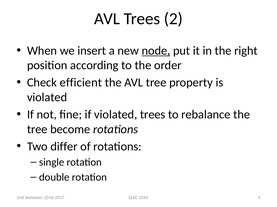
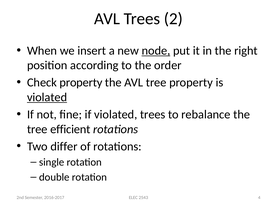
Check efficient: efficient -> property
violated at (47, 98) underline: none -> present
become: become -> efficient
